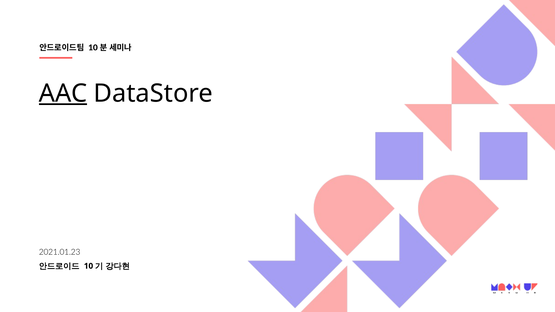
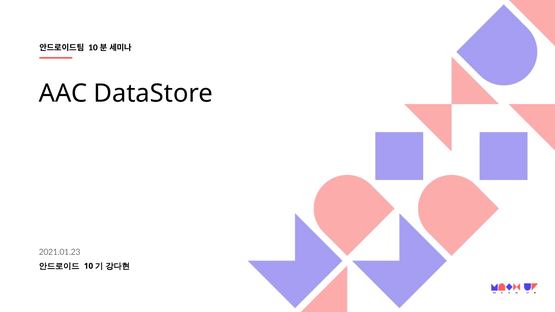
AAC underline: present -> none
